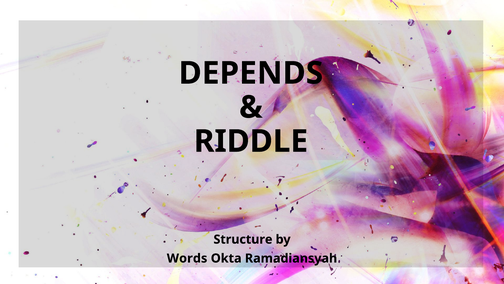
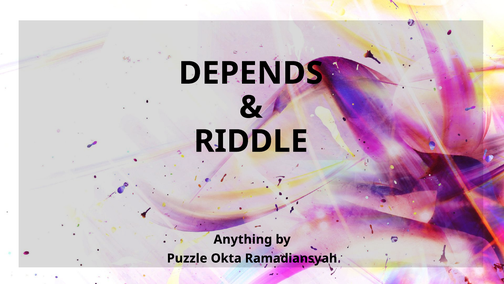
Structure: Structure -> Anything
Words: Words -> Puzzle
